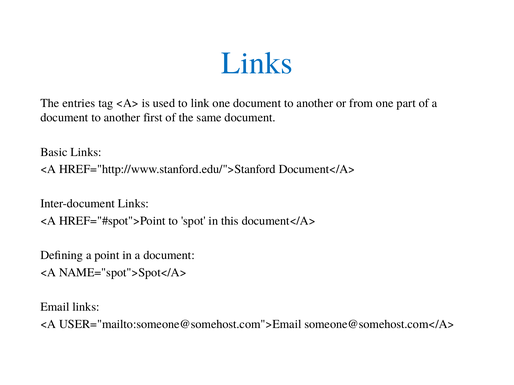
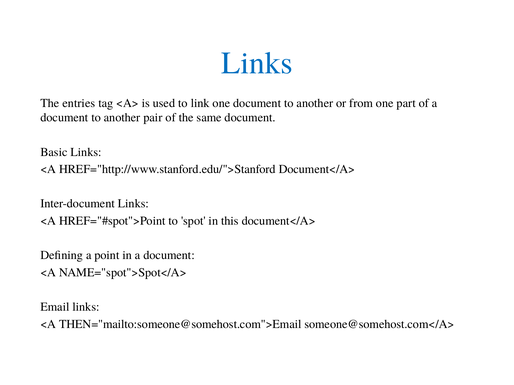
first: first -> pair
USER="mailto:someone@somehost.com">Email: USER="mailto:someone@somehost.com">Email -> THEN="mailto:someone@somehost.com">Email
